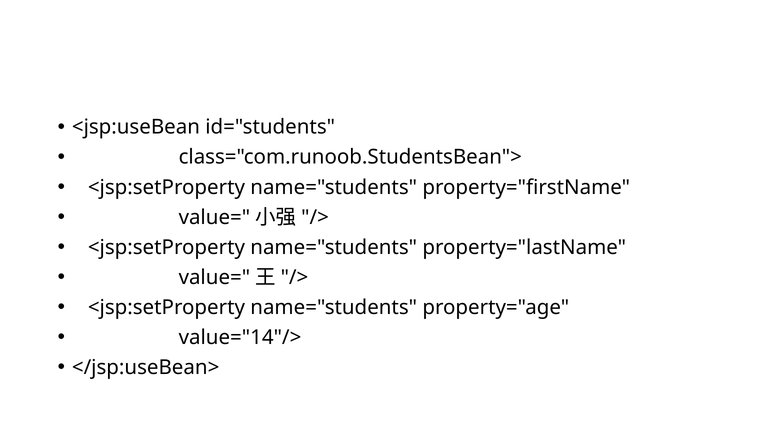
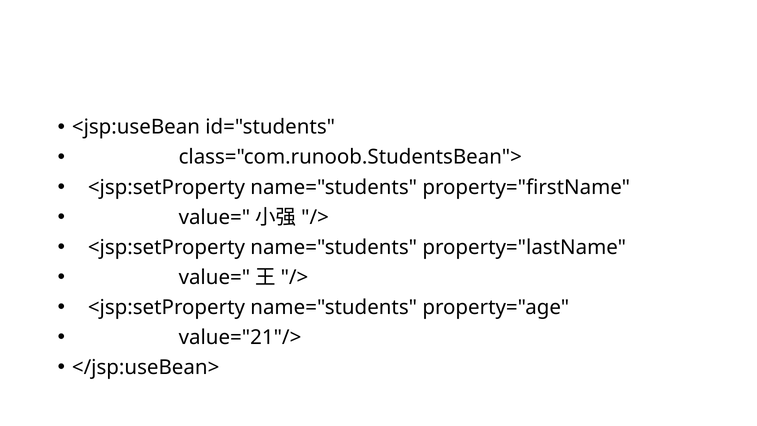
value="14"/>: value="14"/> -> value="21"/>
